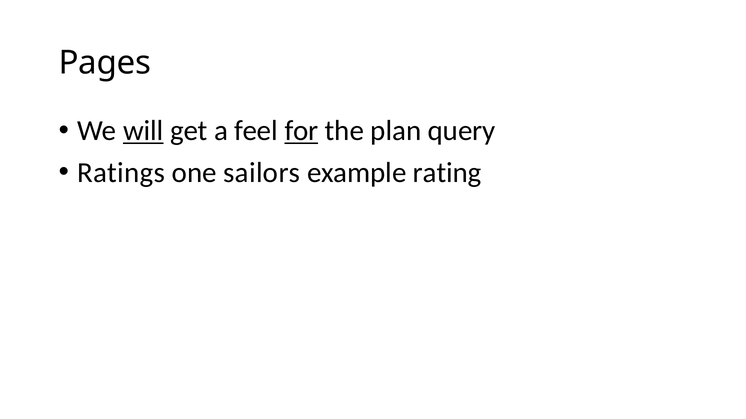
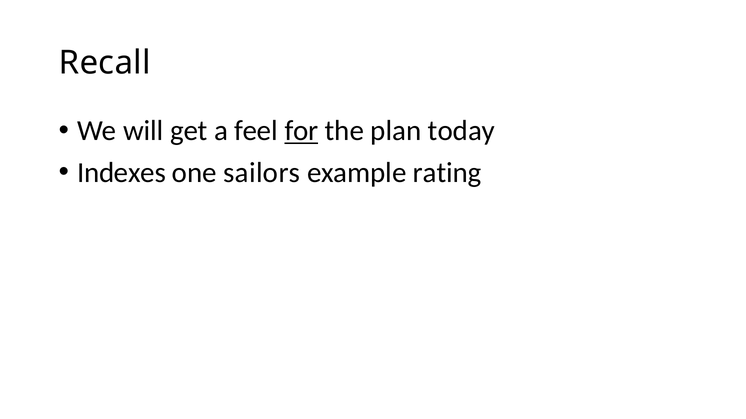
Pages: Pages -> Recall
will underline: present -> none
query: query -> today
Ratings: Ratings -> Indexes
